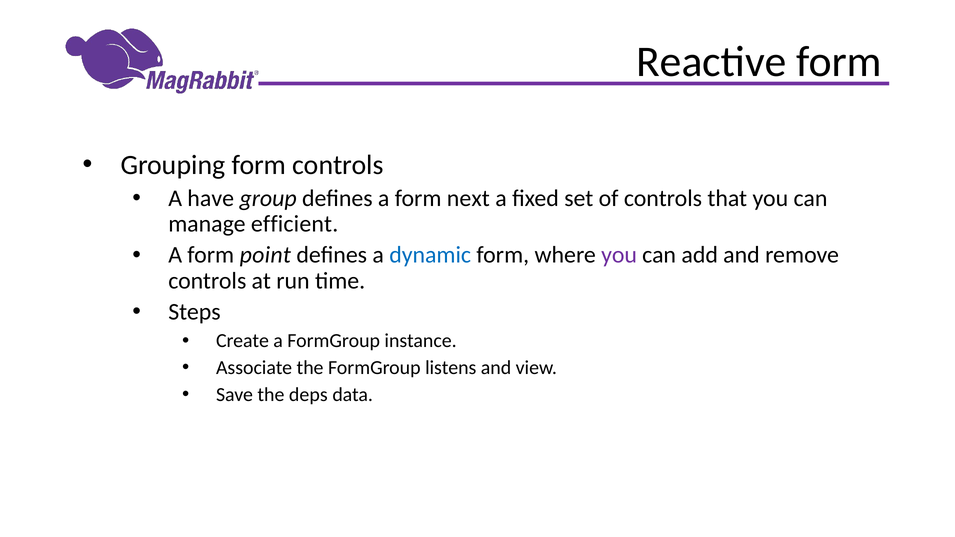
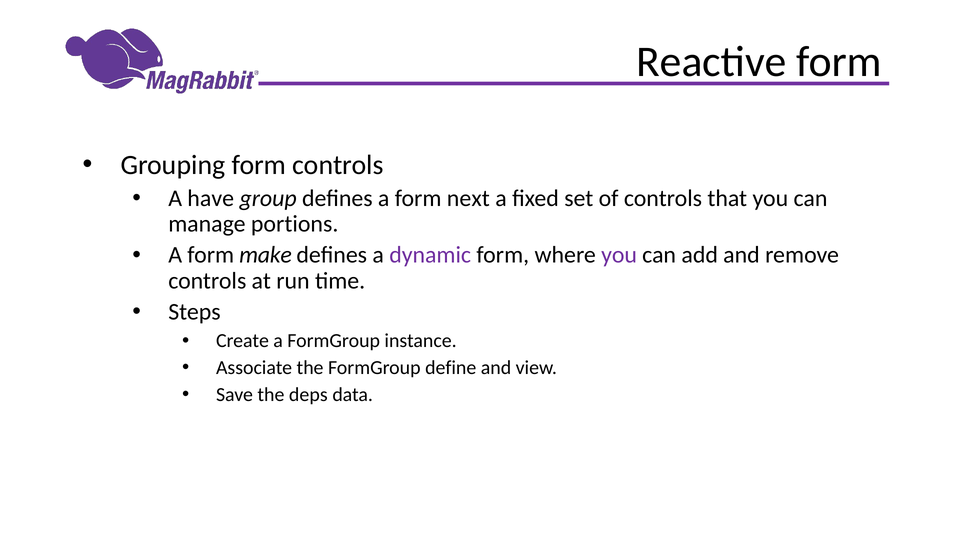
efficient: efficient -> portions
point: point -> make
dynamic colour: blue -> purple
listens: listens -> define
